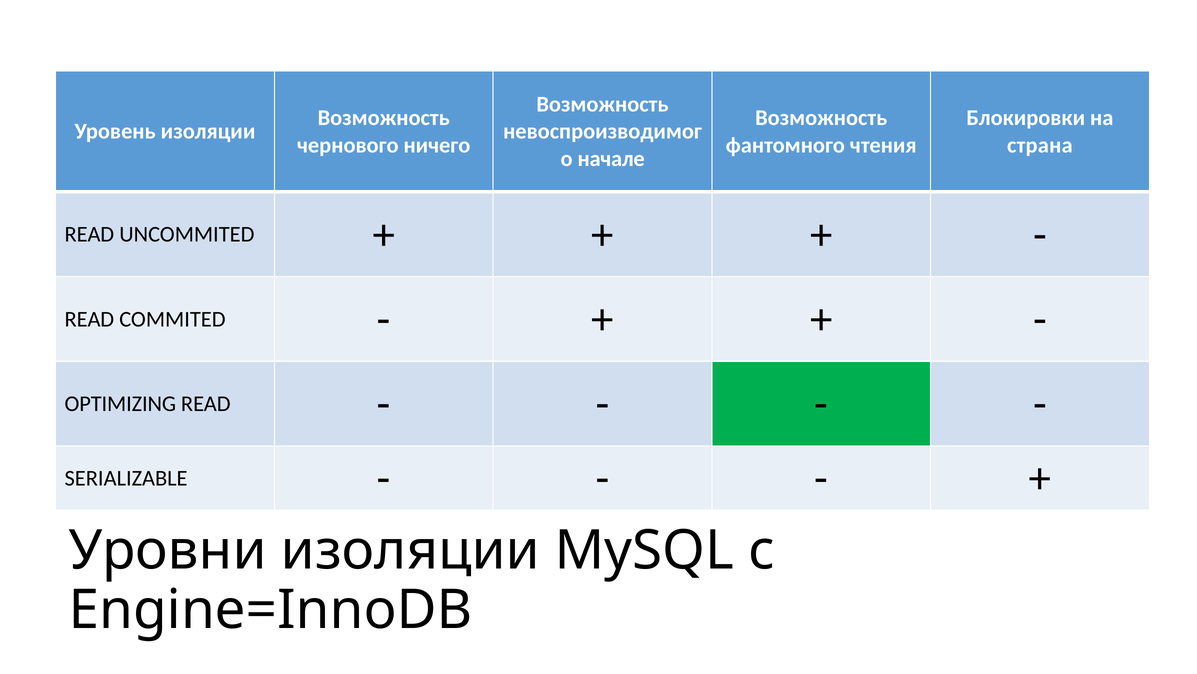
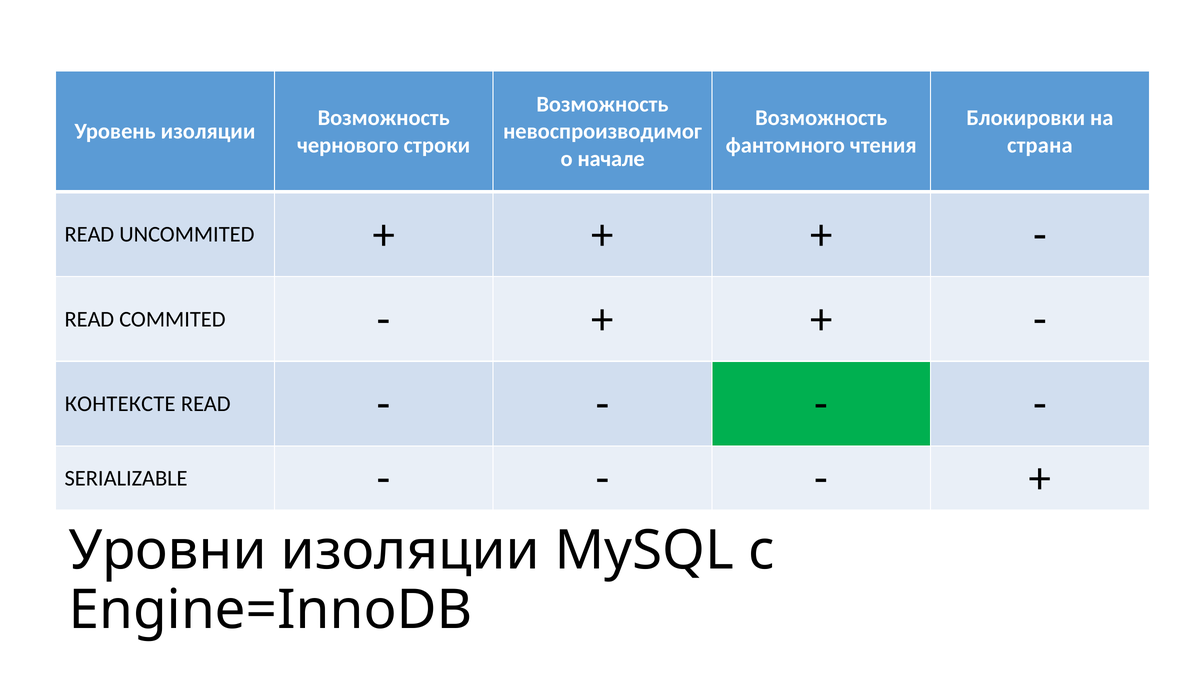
ничего: ничего -> строки
OPTIMIZING: OPTIMIZING -> КОНТЕКСТЕ
